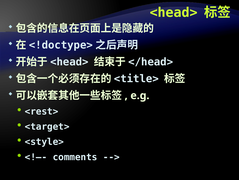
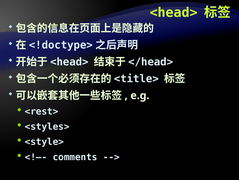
<target>: <target> -> <styles>
